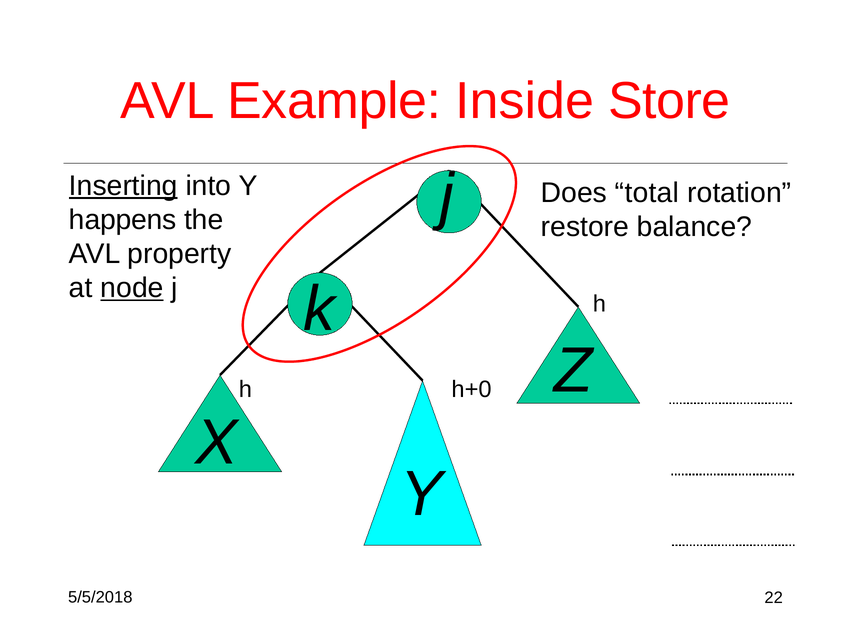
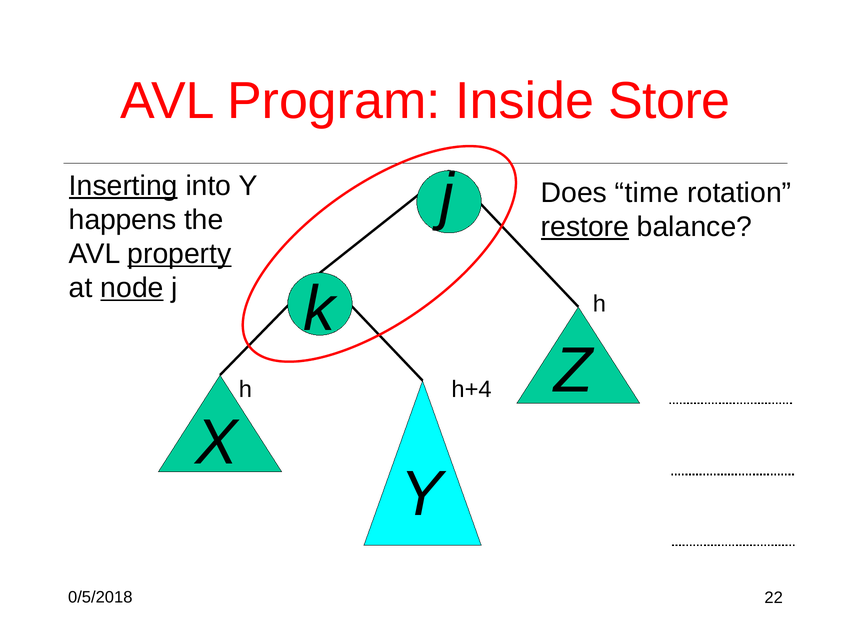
Example: Example -> Program
total: total -> time
restore underline: none -> present
property underline: none -> present
h+0: h+0 -> h+4
5/5/2018: 5/5/2018 -> 0/5/2018
